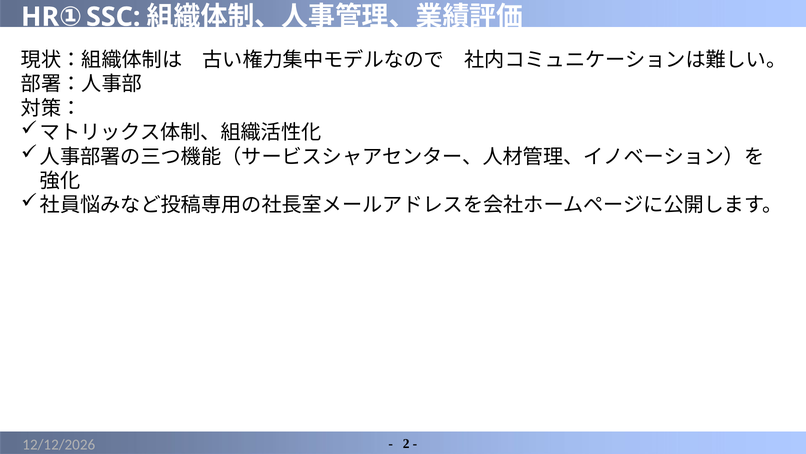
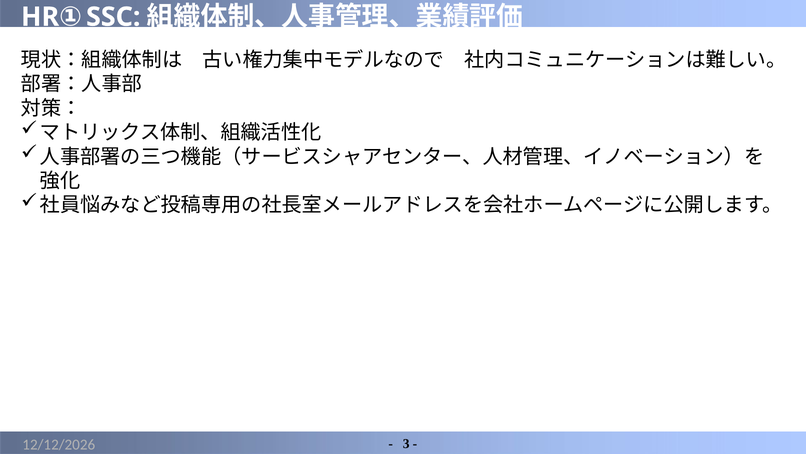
2: 2 -> 3
